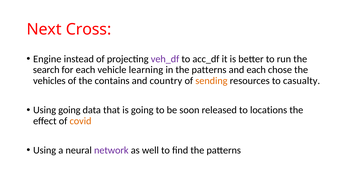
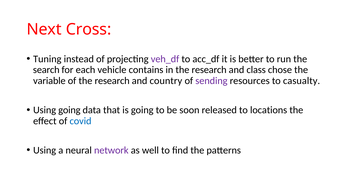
Engine: Engine -> Tuning
learning: learning -> contains
in the patterns: patterns -> research
and each: each -> class
vehicles: vehicles -> variable
of the contains: contains -> research
sending colour: orange -> purple
covid colour: orange -> blue
